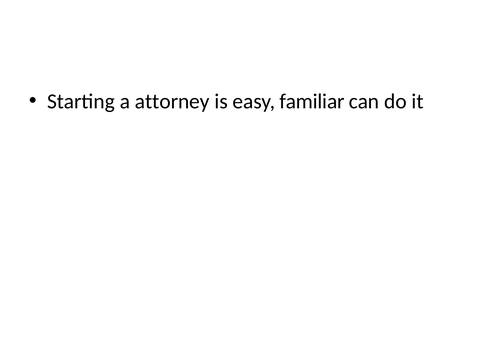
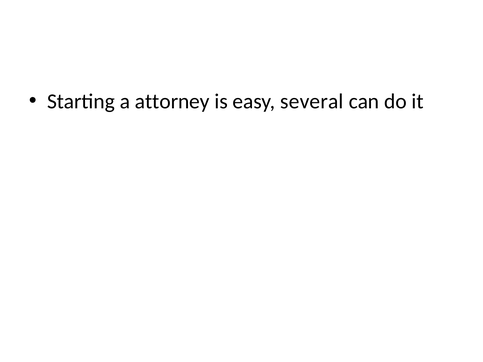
familiar: familiar -> several
